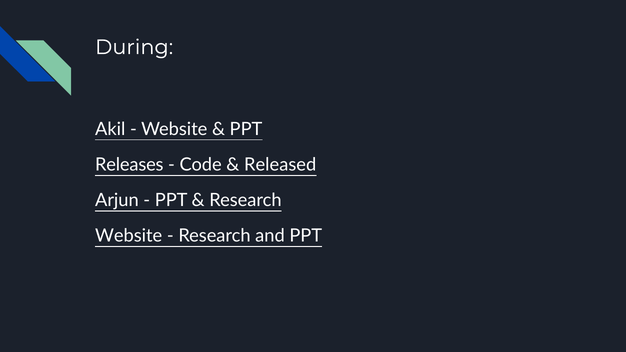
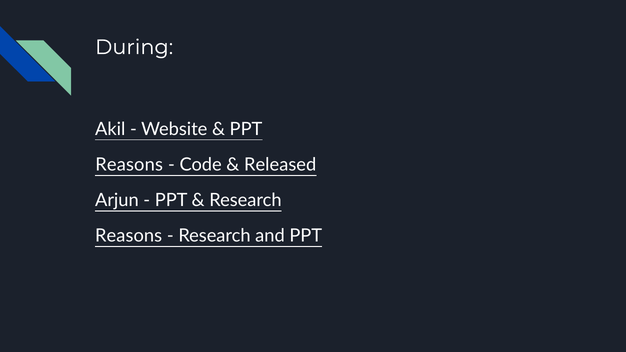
Releases at (129, 165): Releases -> Reasons
Website at (129, 236): Website -> Reasons
